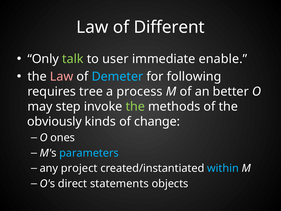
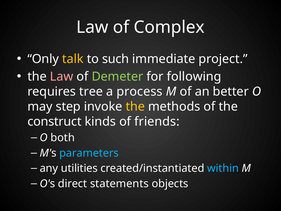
Different: Different -> Complex
talk colour: light green -> yellow
user: user -> such
enable: enable -> project
Demeter colour: light blue -> light green
the at (135, 106) colour: light green -> yellow
obviously: obviously -> construct
change: change -> friends
ones: ones -> both
project: project -> utilities
